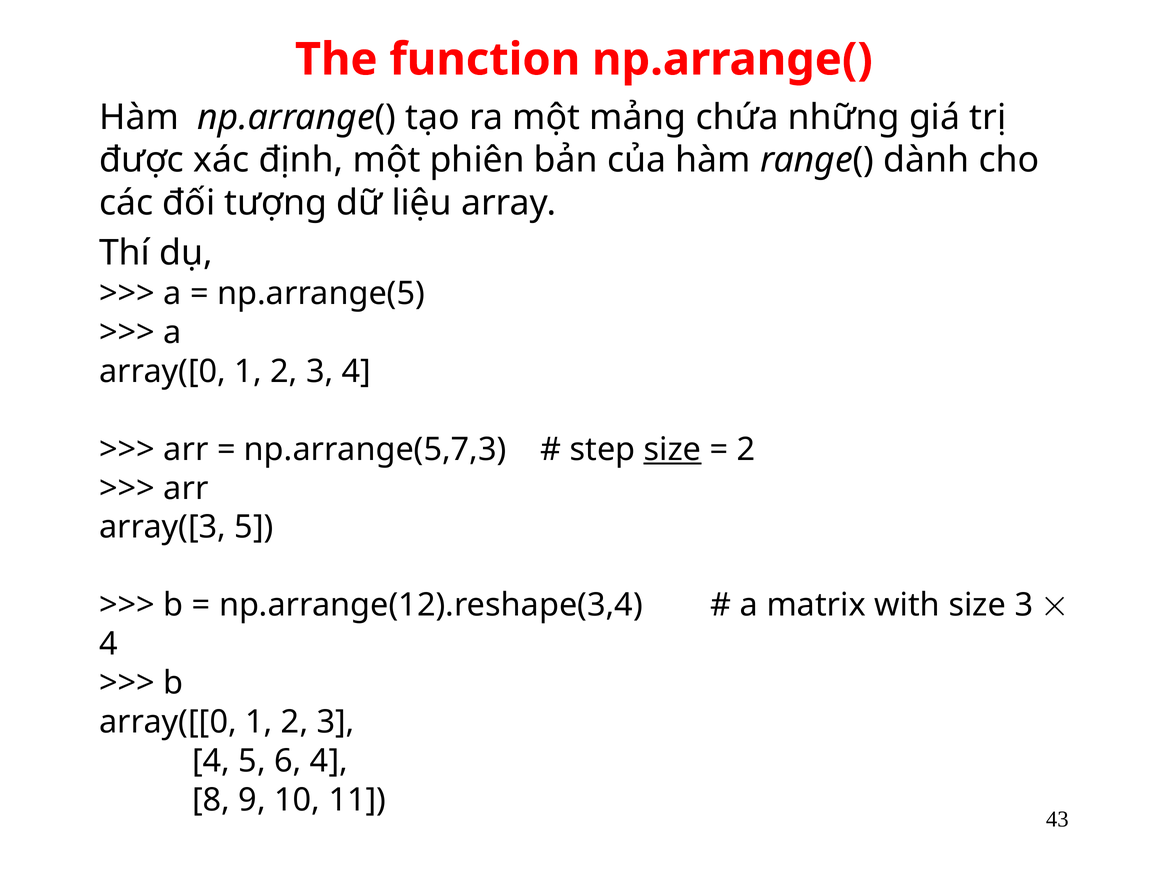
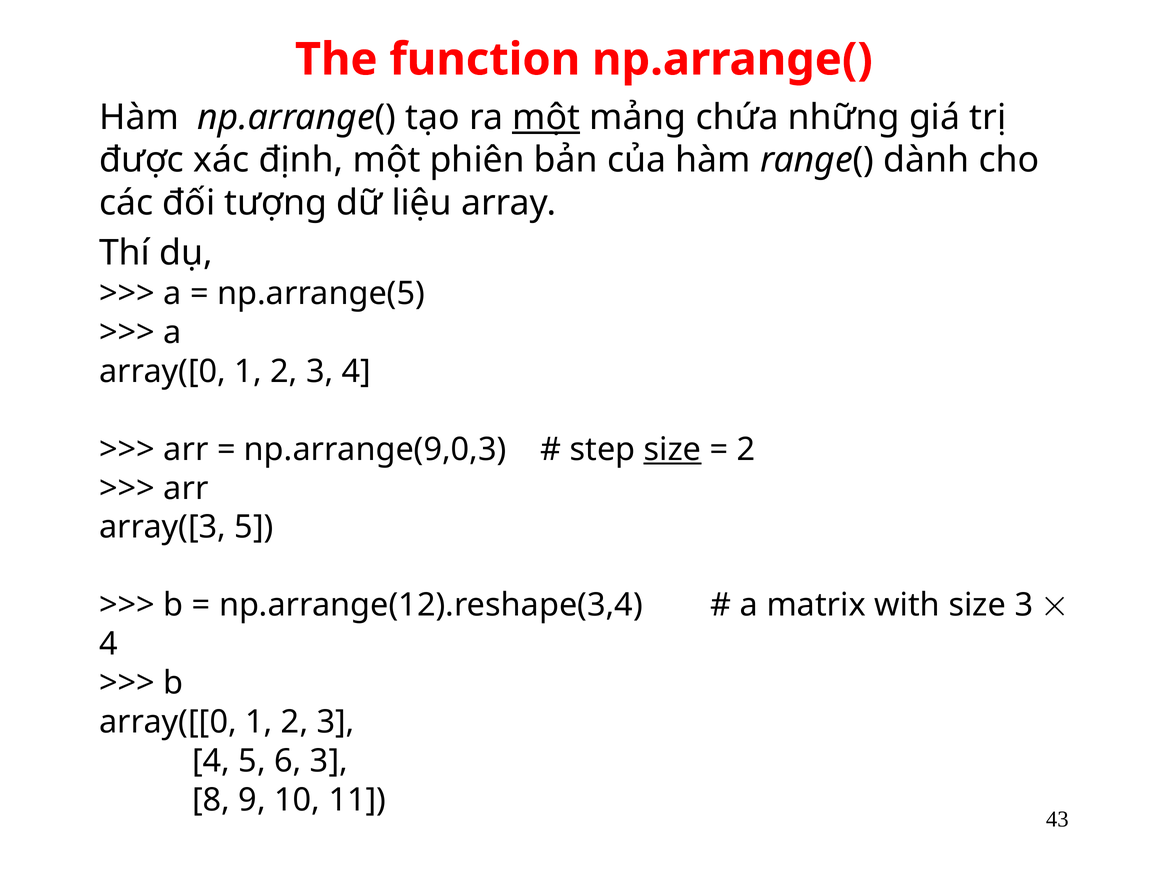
một at (546, 117) underline: none -> present
np.arrange(5,7,3: np.arrange(5,7,3 -> np.arrange(9,0,3
6 4: 4 -> 3
